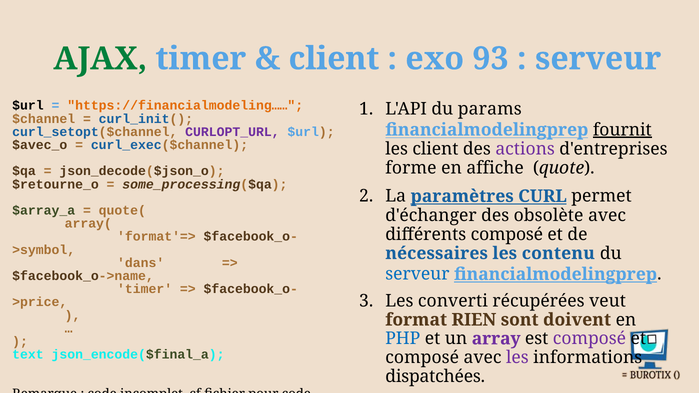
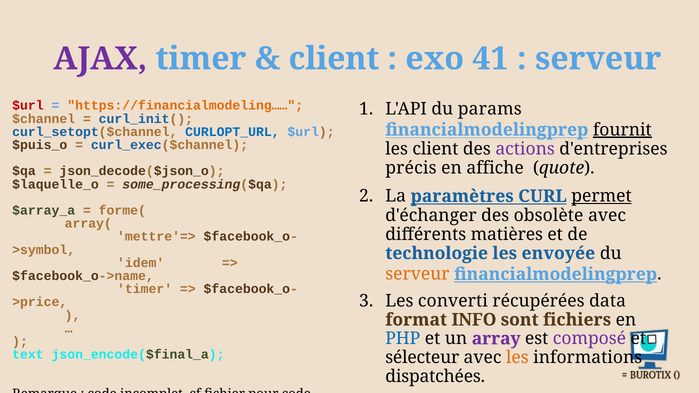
AJAX colour: green -> purple
93: 93 -> 41
$url at (28, 106) colour: black -> red
CURLOPT_URL colour: purple -> blue
$avec_o: $avec_o -> $puis_o
forme: forme -> précis
$retourne_o: $retourne_o -> $laquelle_o
permet underline: none -> present
quote(: quote( -> forme(
différents composé: composé -> matières
format'=>: format'=> -> mettre'=>
nécessaires: nécessaires -> technologie
contenu: contenu -> envoyée
dans: dans -> idem
serveur at (417, 274) colour: blue -> orange
veut: veut -> data
RIEN: RIEN -> INFO
doivent: doivent -> fichiers
composé at (422, 358): composé -> sélecteur
les at (517, 358) colour: purple -> orange
